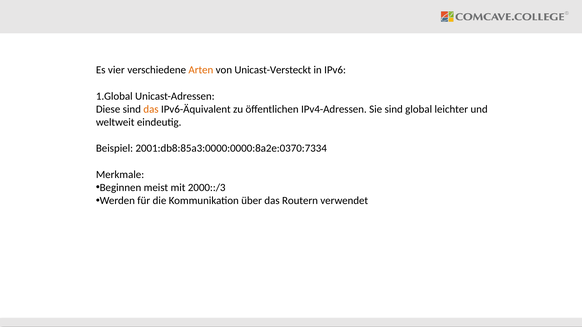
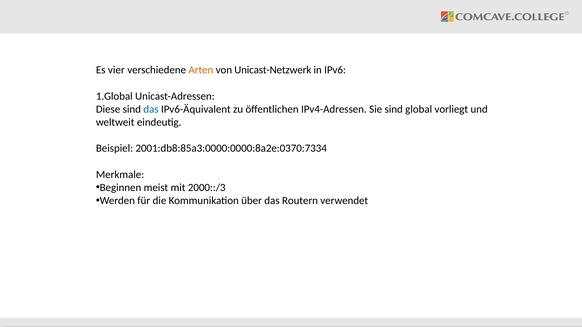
Unicast-Versteckt: Unicast-Versteckt -> Unicast-Netzwerk
das at (151, 109) colour: orange -> blue
leichter: leichter -> vorliegt
